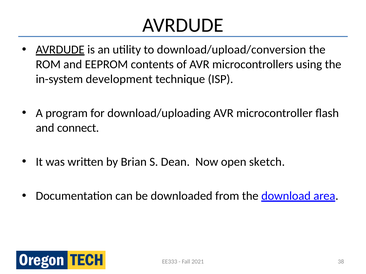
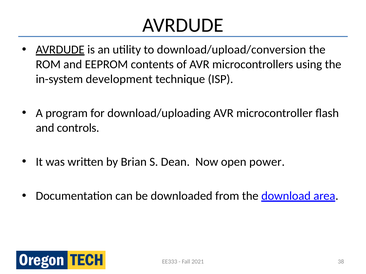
connect: connect -> controls
sketch: sketch -> power
